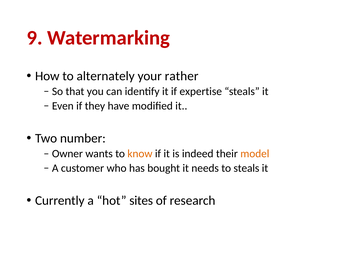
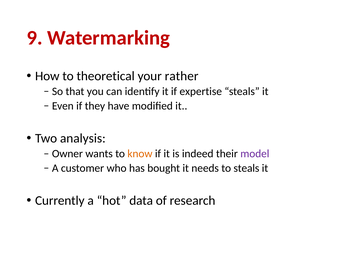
alternately: alternately -> theoretical
number: number -> analysis
model colour: orange -> purple
sites: sites -> data
